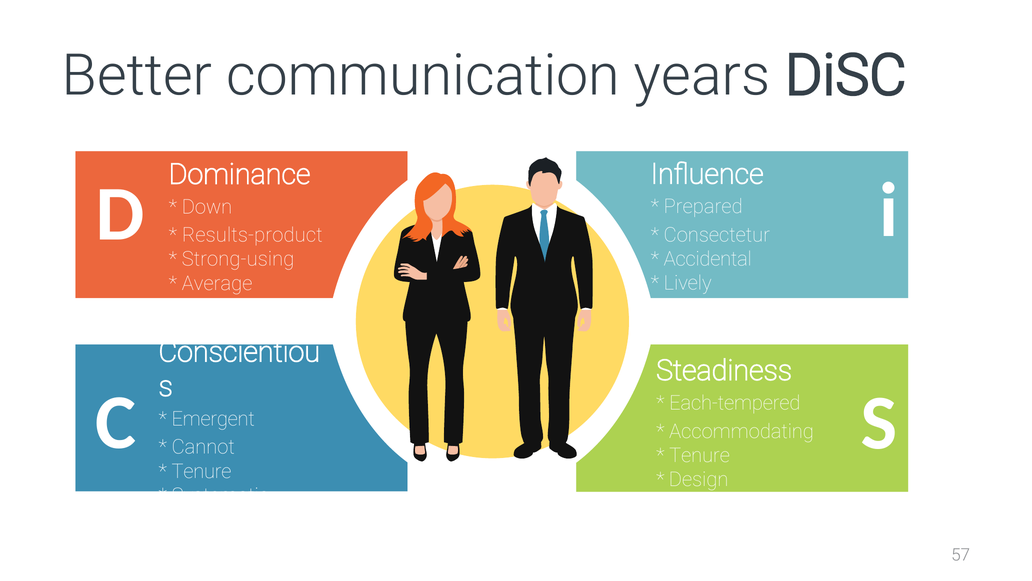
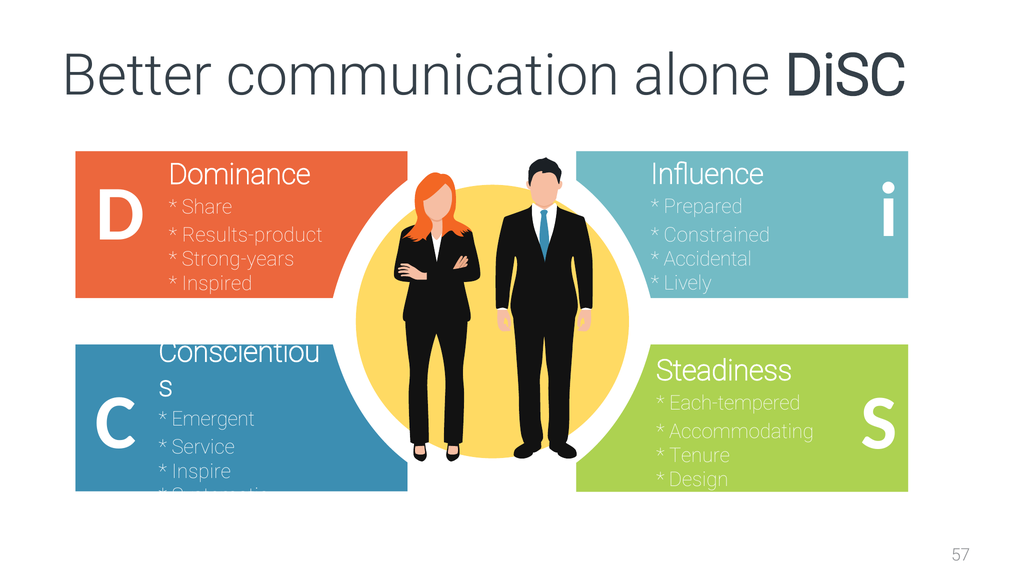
years: years -> alone
Down: Down -> Share
Consectetur: Consectetur -> Constrained
Strong-using: Strong-using -> Strong-years
Average: Average -> Inspired
Cannot: Cannot -> Service
Tenure at (202, 471): Tenure -> Inspire
